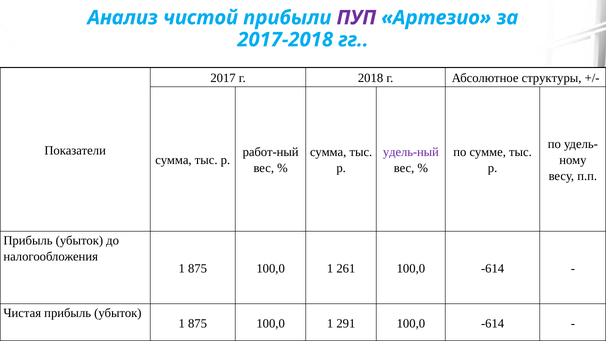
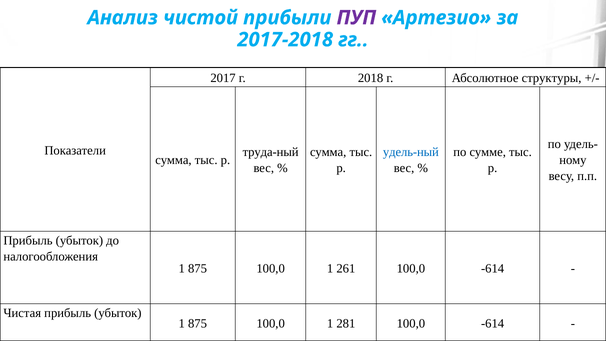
работ-ный: работ-ный -> труда-ный
удель-ный colour: purple -> blue
291: 291 -> 281
